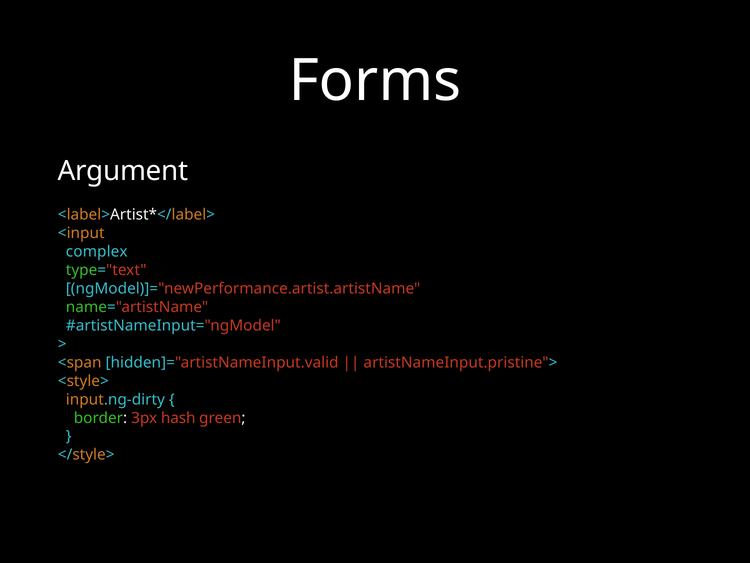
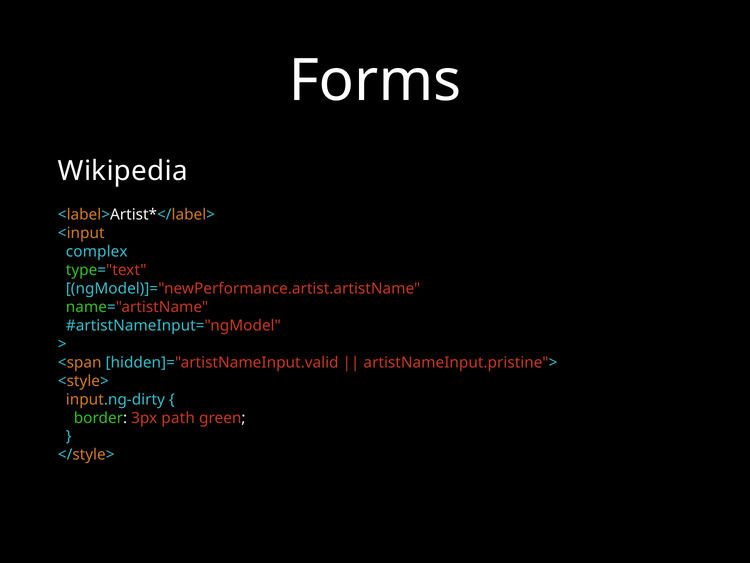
Argument: Argument -> Wikipedia
hash: hash -> path
